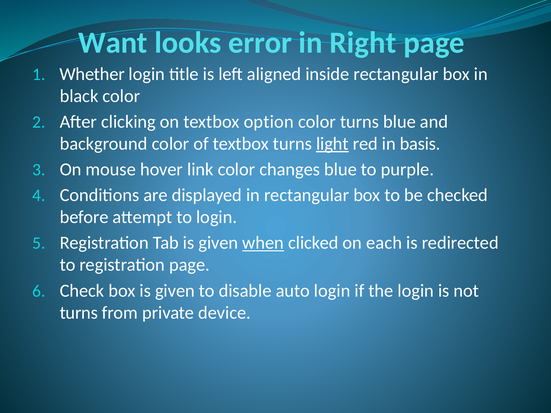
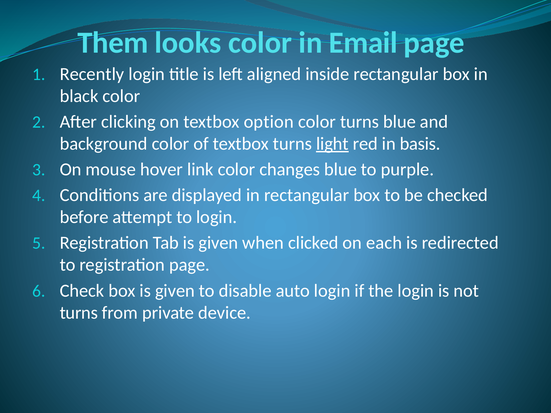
Want: Want -> Them
looks error: error -> color
Right: Right -> Email
Whether: Whether -> Recently
when underline: present -> none
